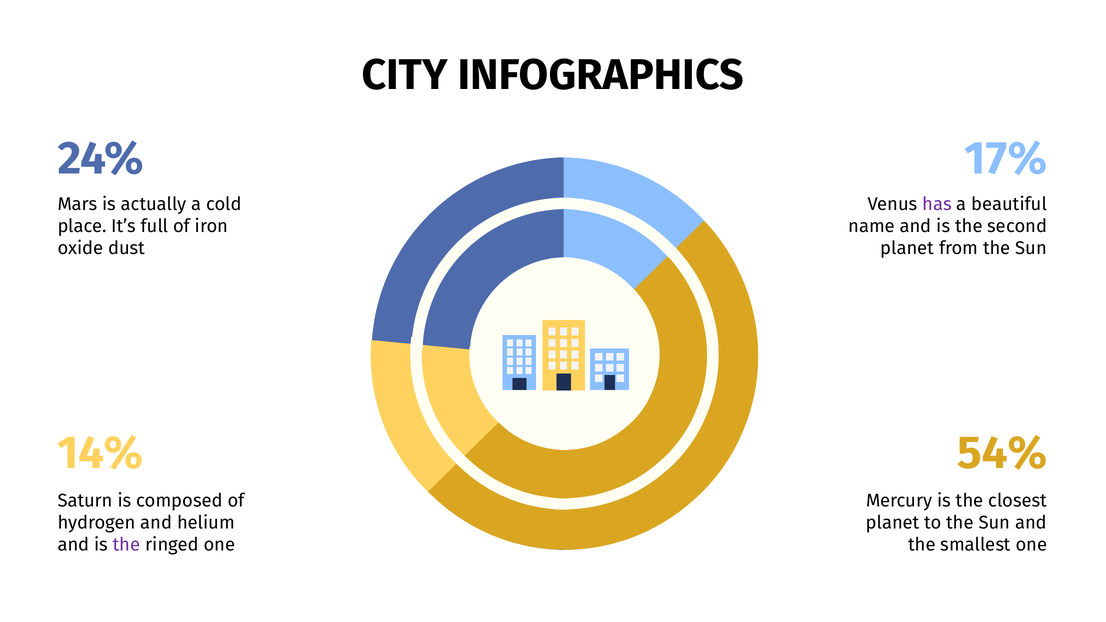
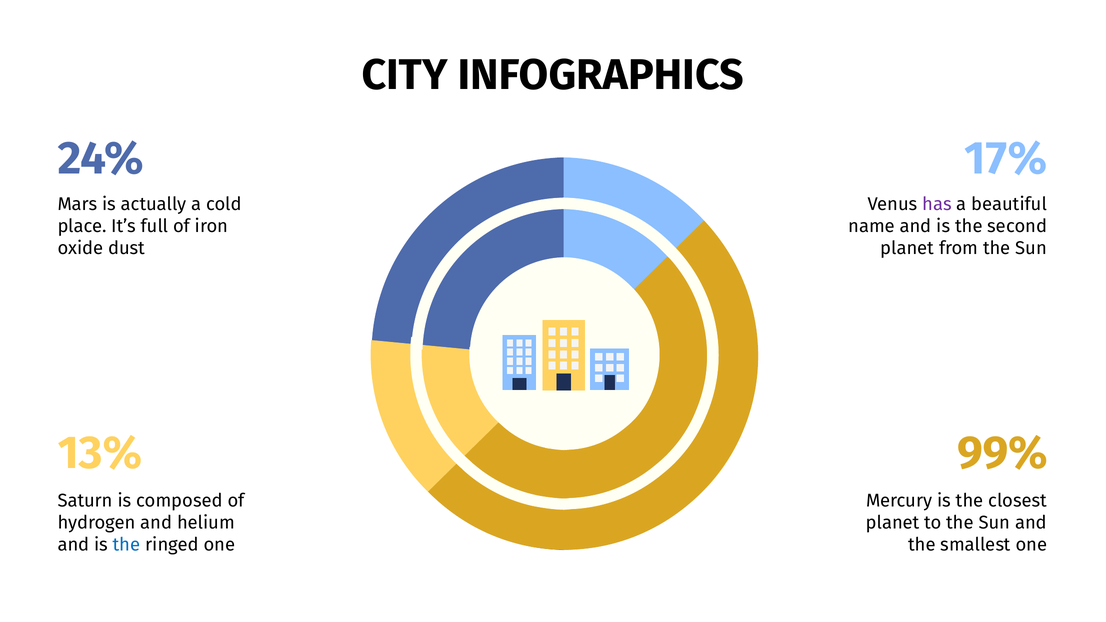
14%: 14% -> 13%
54%: 54% -> 99%
the at (127, 545) colour: purple -> blue
